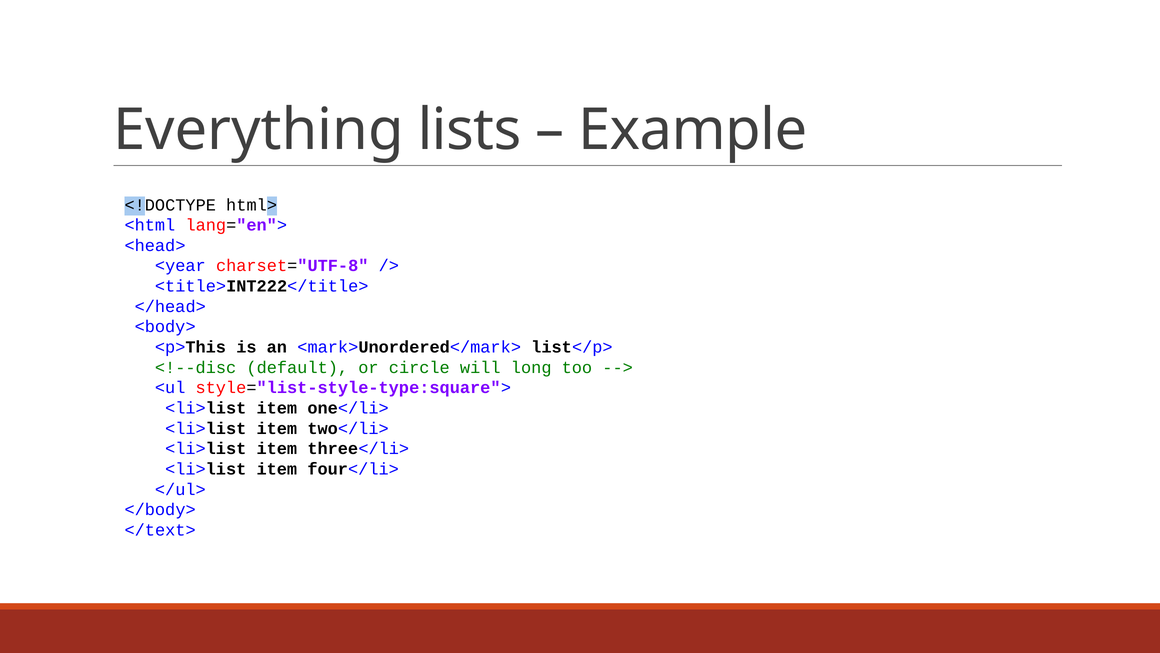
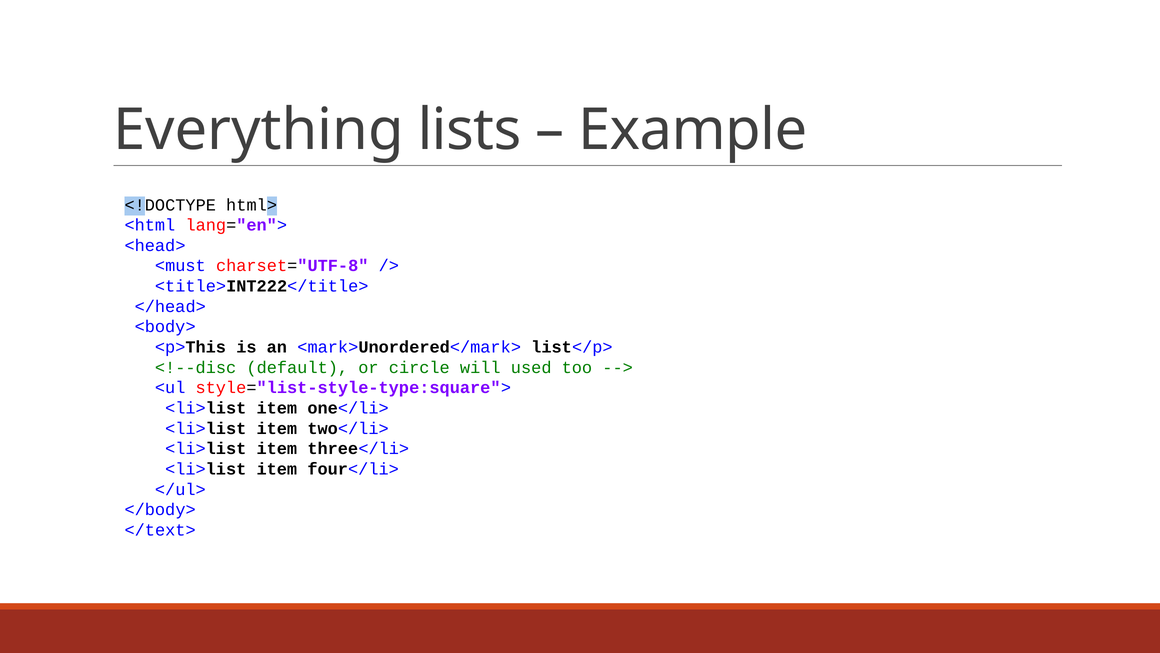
<year: <year -> <must
long: long -> used
